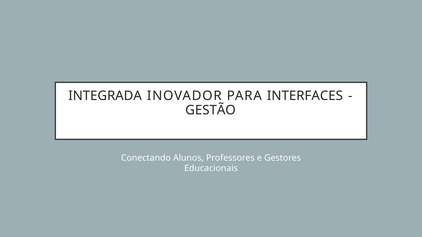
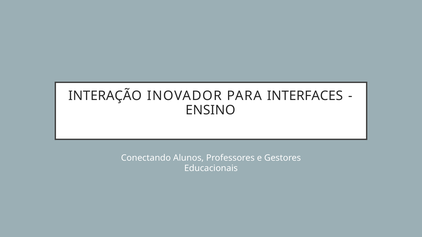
INTEGRADA: INTEGRADA -> INTERAÇÃO
GESTÃO: GESTÃO -> ENSINO
